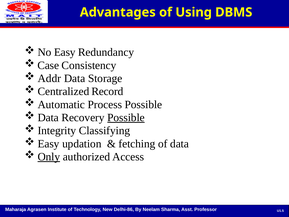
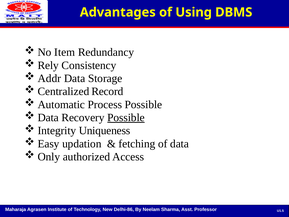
No Easy: Easy -> Item
Case: Case -> Rely
Classifying: Classifying -> Uniqueness
Only underline: present -> none
